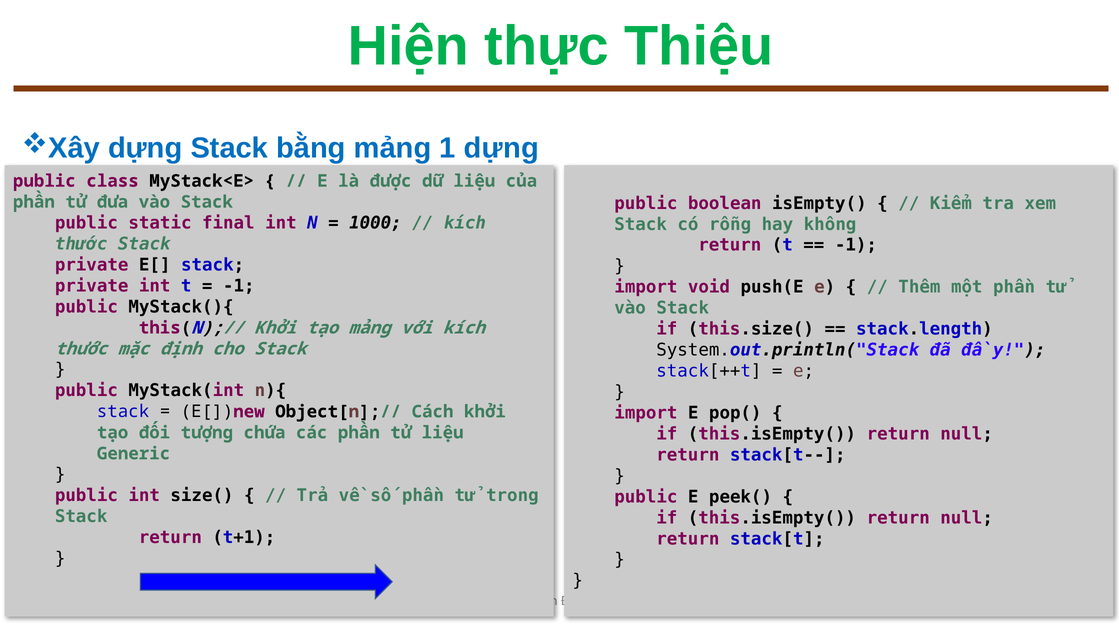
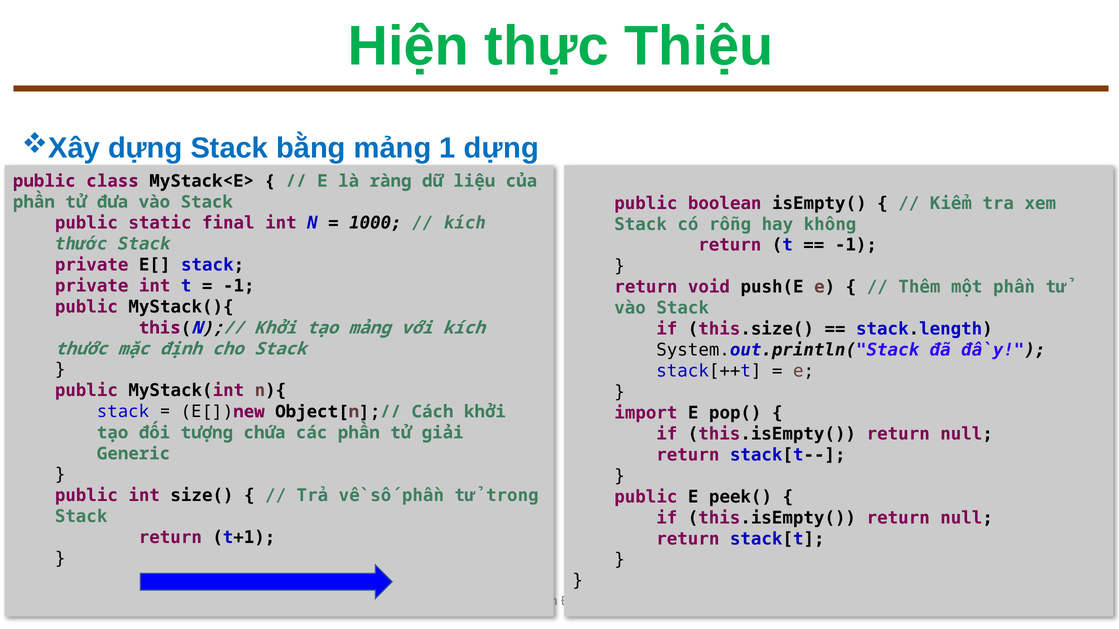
được: được -> ràng
import at (646, 287): import -> return
tử liệu: liệu -> giải
